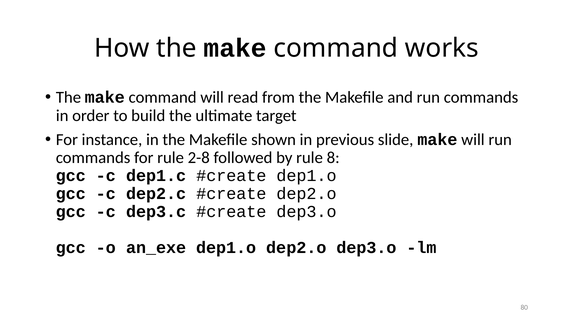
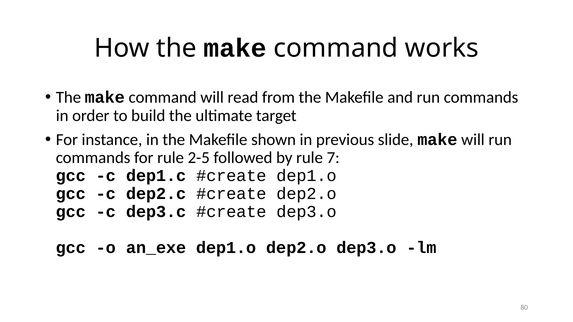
2-8: 2-8 -> 2-5
8: 8 -> 7
